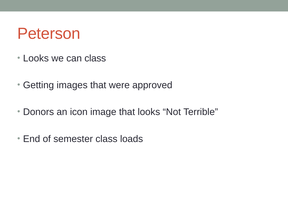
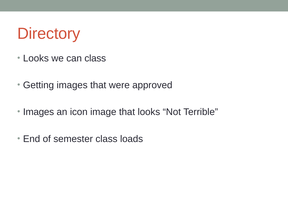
Peterson: Peterson -> Directory
Donors at (38, 112): Donors -> Images
